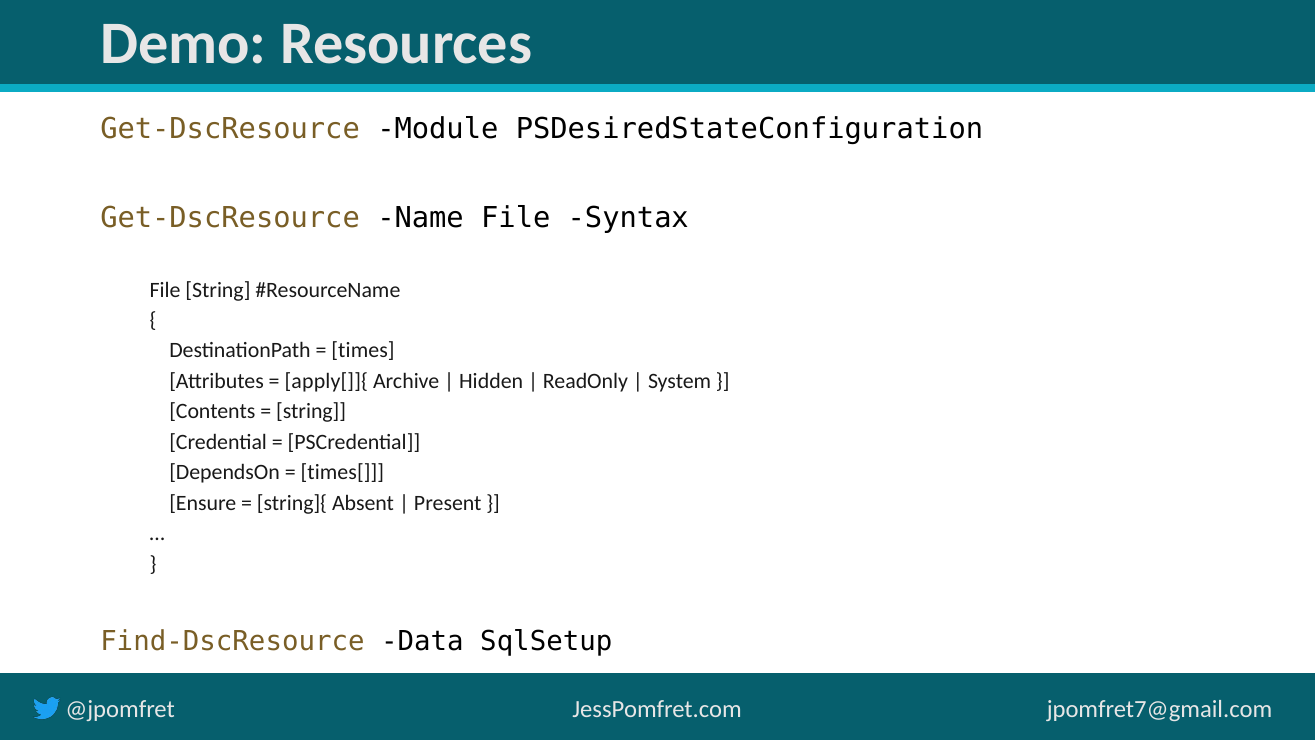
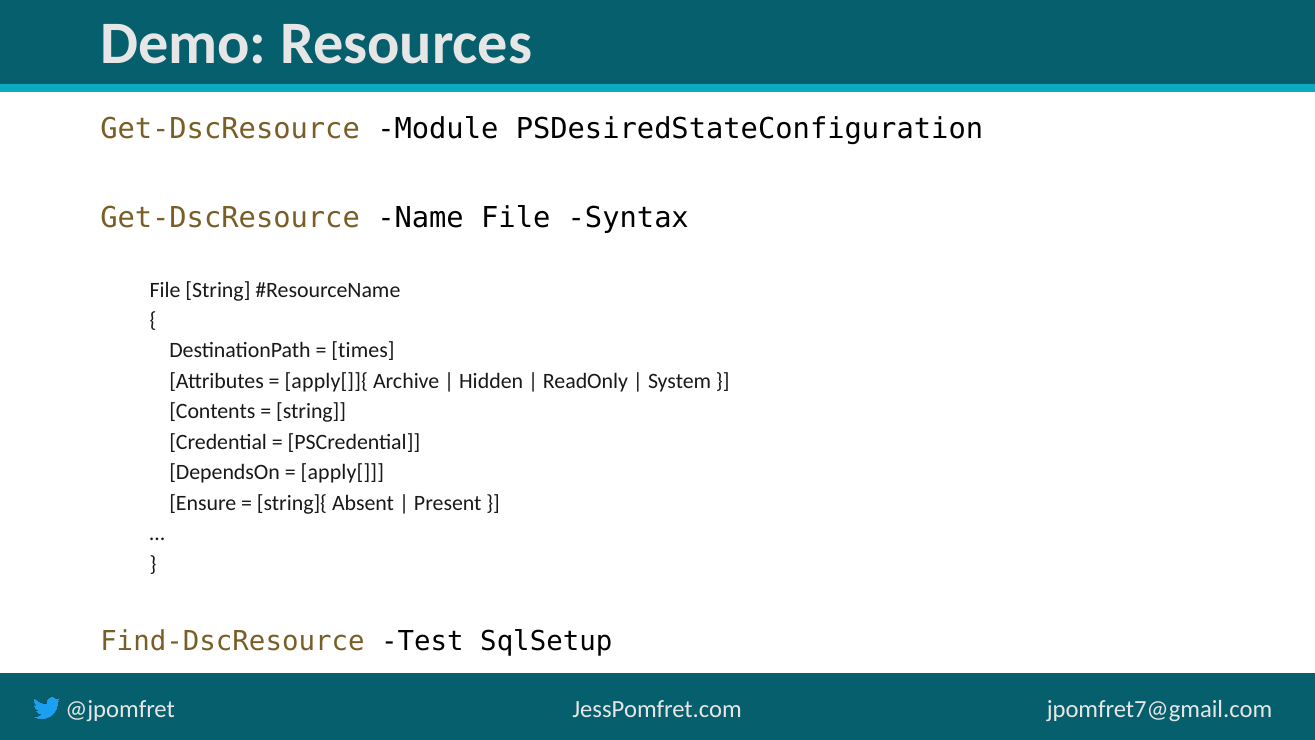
times[: times[ -> apply[
Data: Data -> Test
